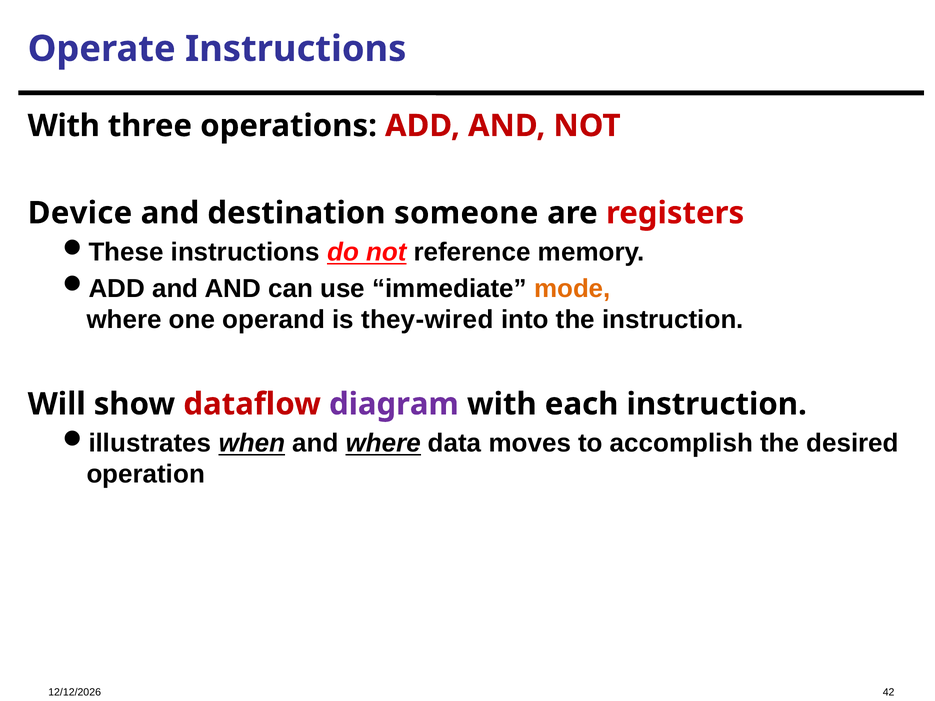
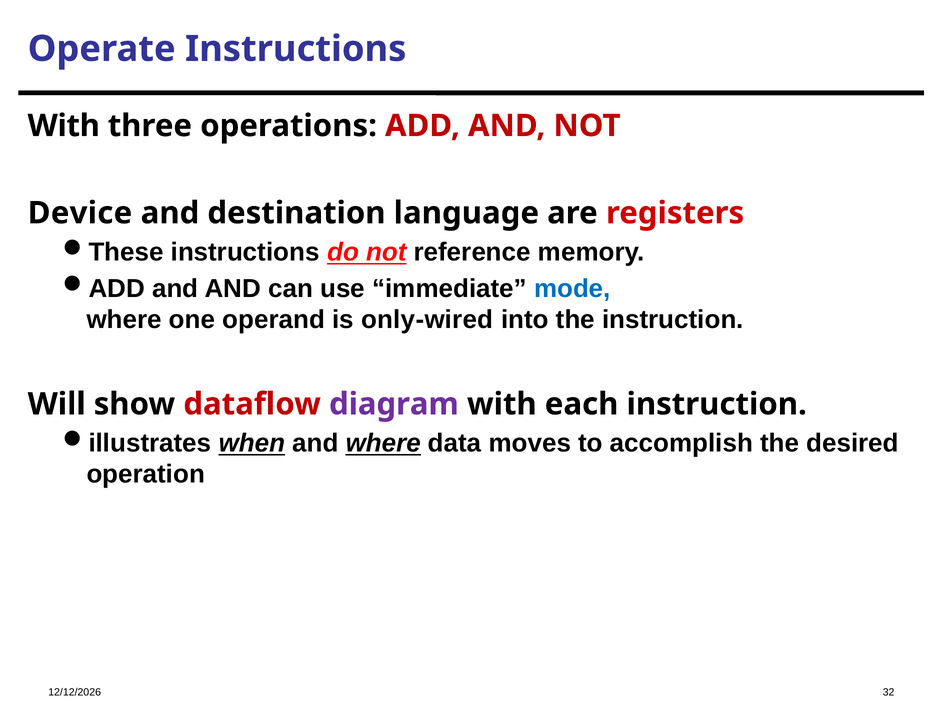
someone: someone -> language
mode colour: orange -> blue
they-wired: they-wired -> only-wired
42: 42 -> 32
